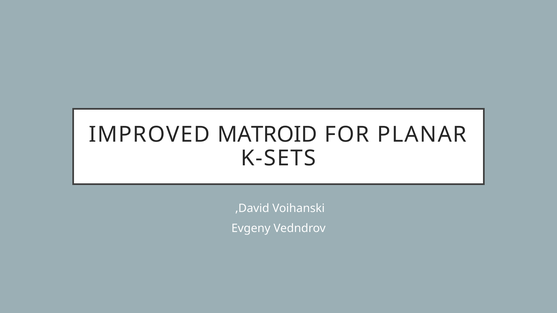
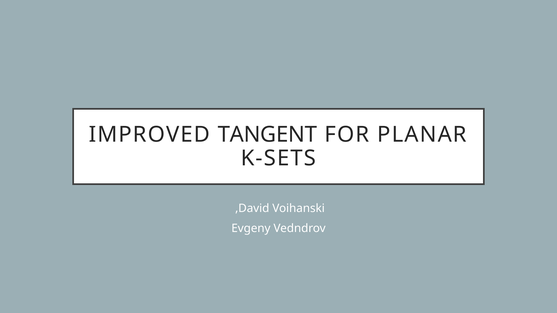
MATROID: MATROID -> TANGENT
